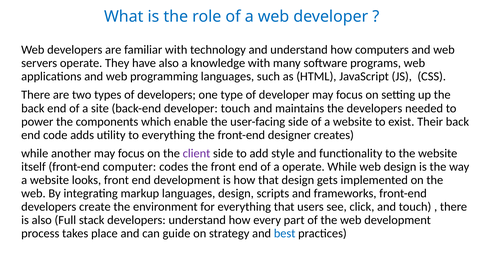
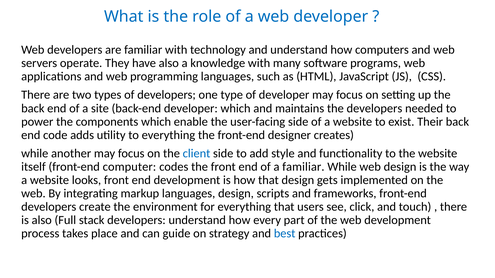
developer touch: touch -> which
client colour: purple -> blue
a operate: operate -> familiar
